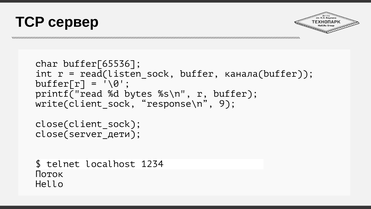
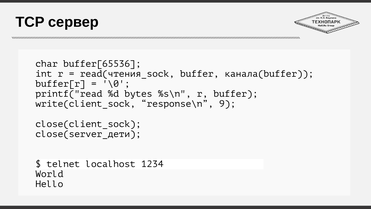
read(listen_sock: read(listen_sock -> read(чтения_sock
Поток: Поток -> World
